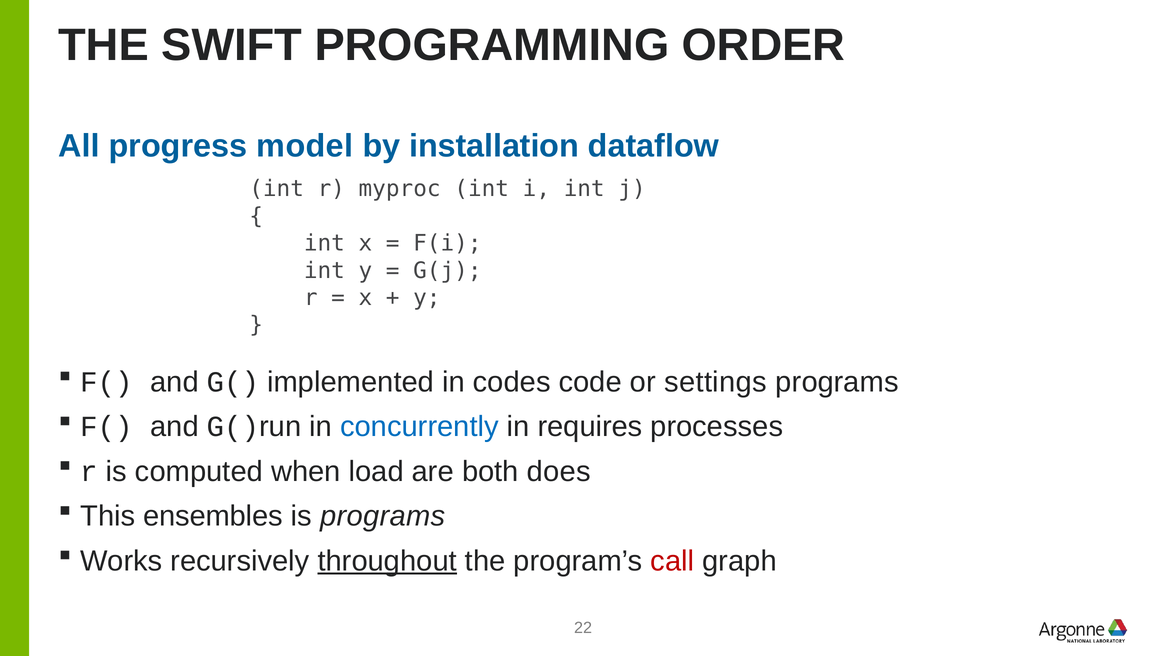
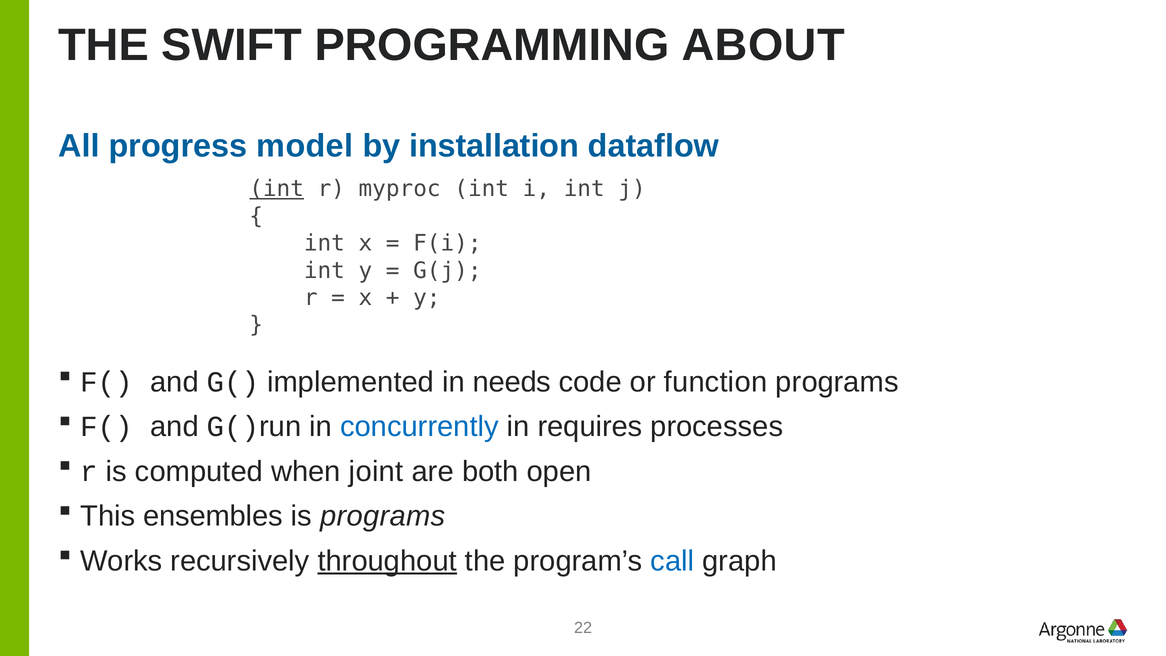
ORDER: ORDER -> ABOUT
int at (277, 189) underline: none -> present
codes: codes -> needs
settings: settings -> function
load: load -> joint
does: does -> open
call colour: red -> blue
